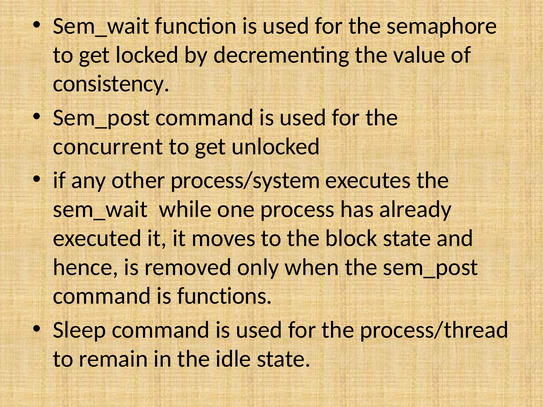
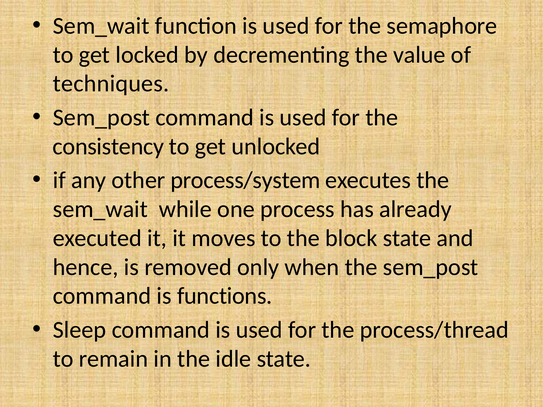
consistency: consistency -> techniques
concurrent: concurrent -> consistency
